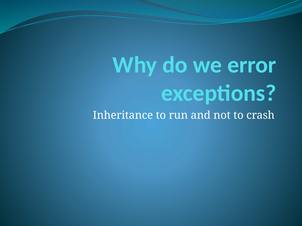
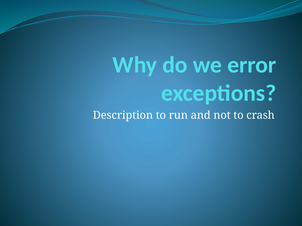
Inheritance: Inheritance -> Description
